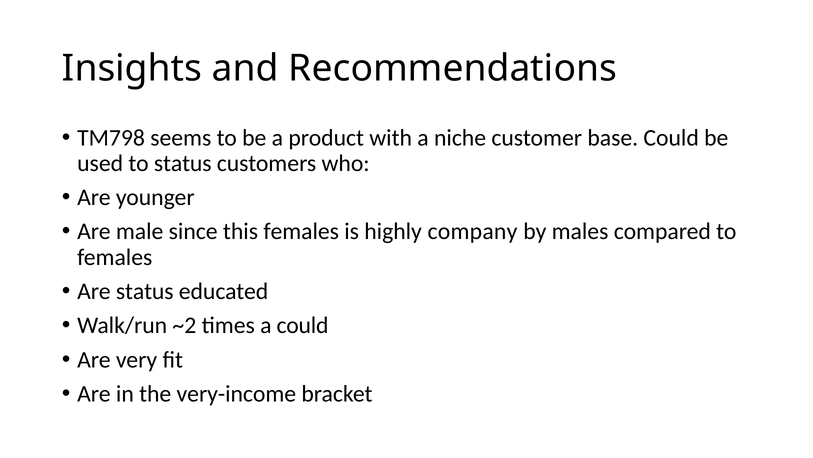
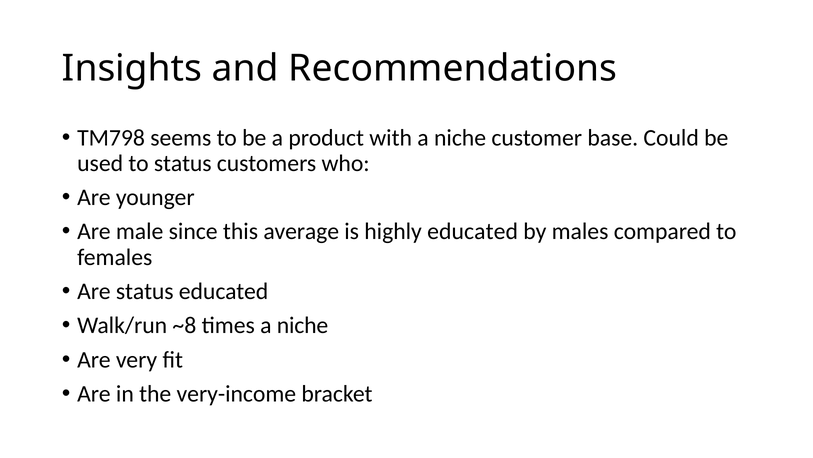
this females: females -> average
highly company: company -> educated
~2: ~2 -> ~8
times a could: could -> niche
